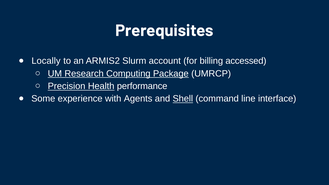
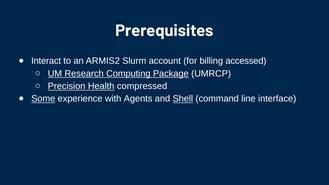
Locally: Locally -> Interact
performance: performance -> compressed
Some underline: none -> present
